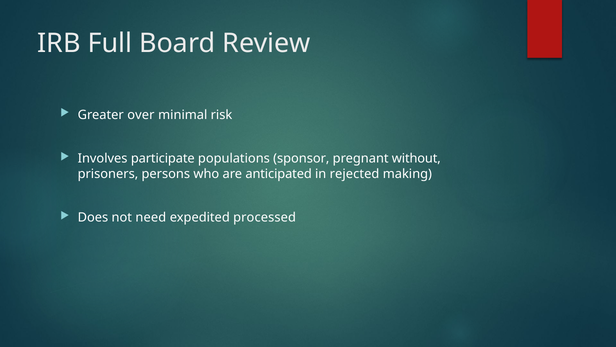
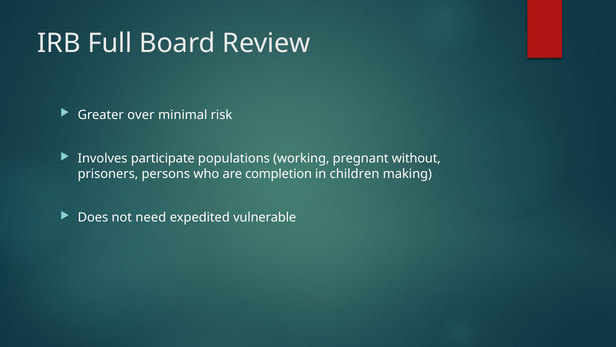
sponsor: sponsor -> working
anticipated: anticipated -> completion
rejected: rejected -> children
processed: processed -> vulnerable
